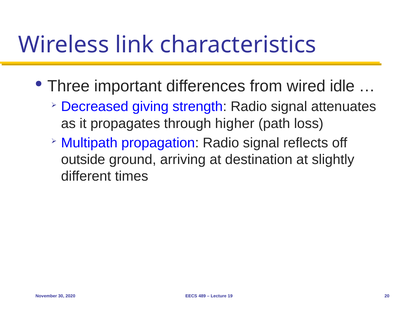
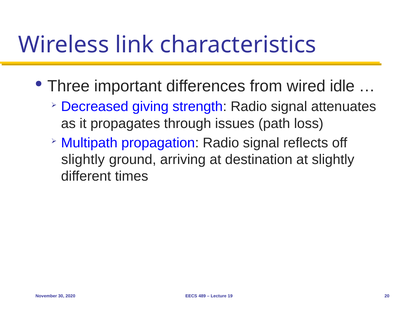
higher: higher -> issues
outside at (83, 160): outside -> slightly
